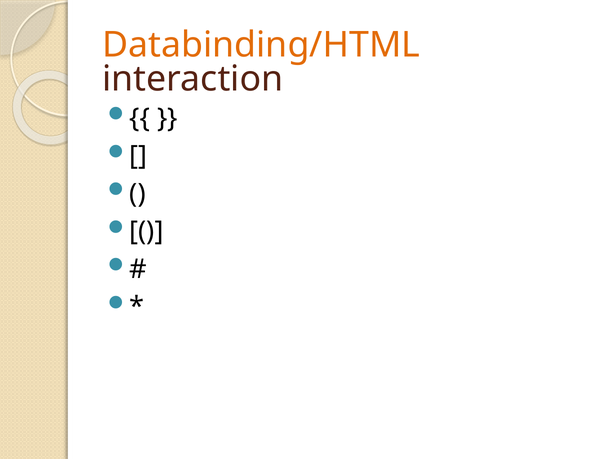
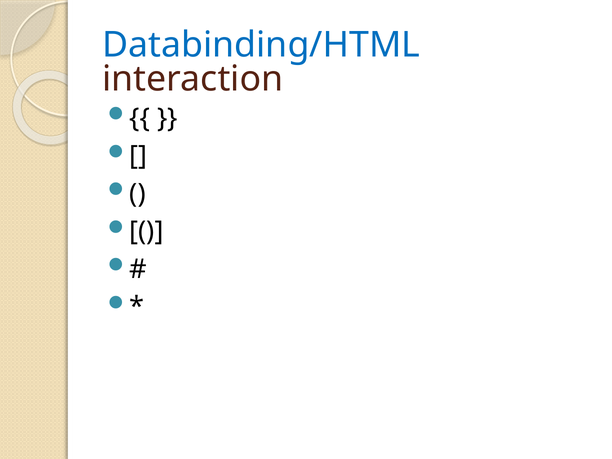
Databinding/HTML colour: orange -> blue
